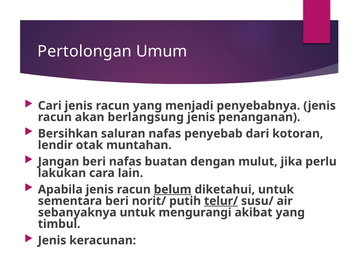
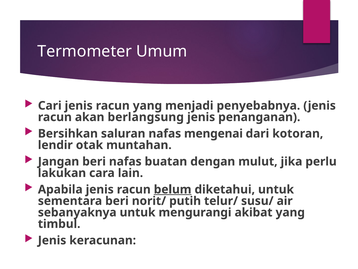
Pertolongan: Pertolongan -> Termometer
penyebab: penyebab -> mengenai
telur/ underline: present -> none
